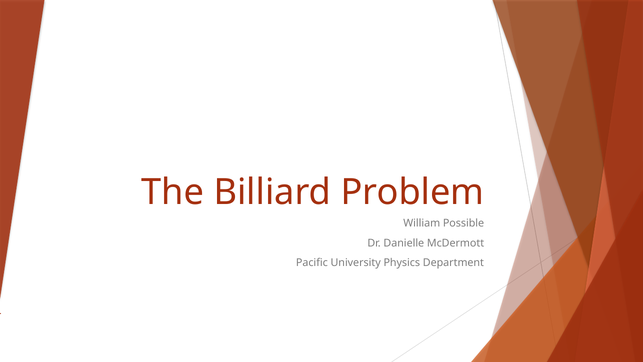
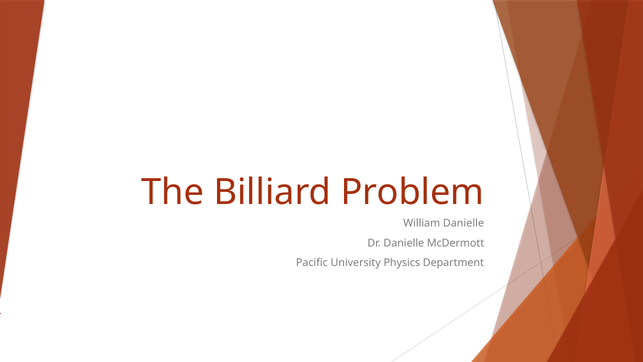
William Possible: Possible -> Danielle
